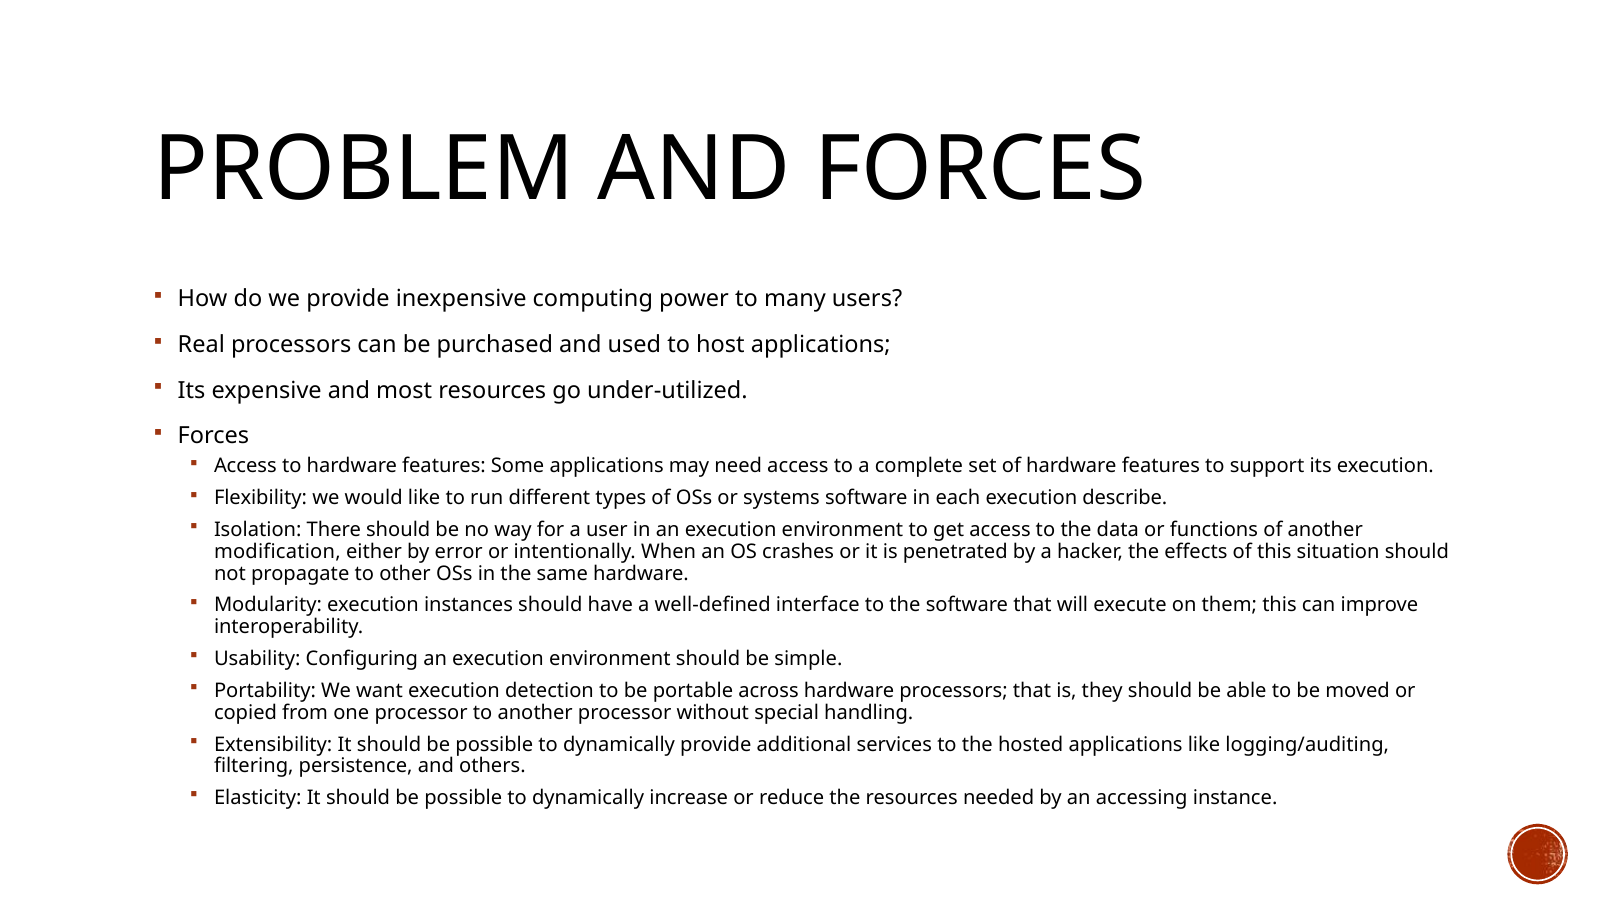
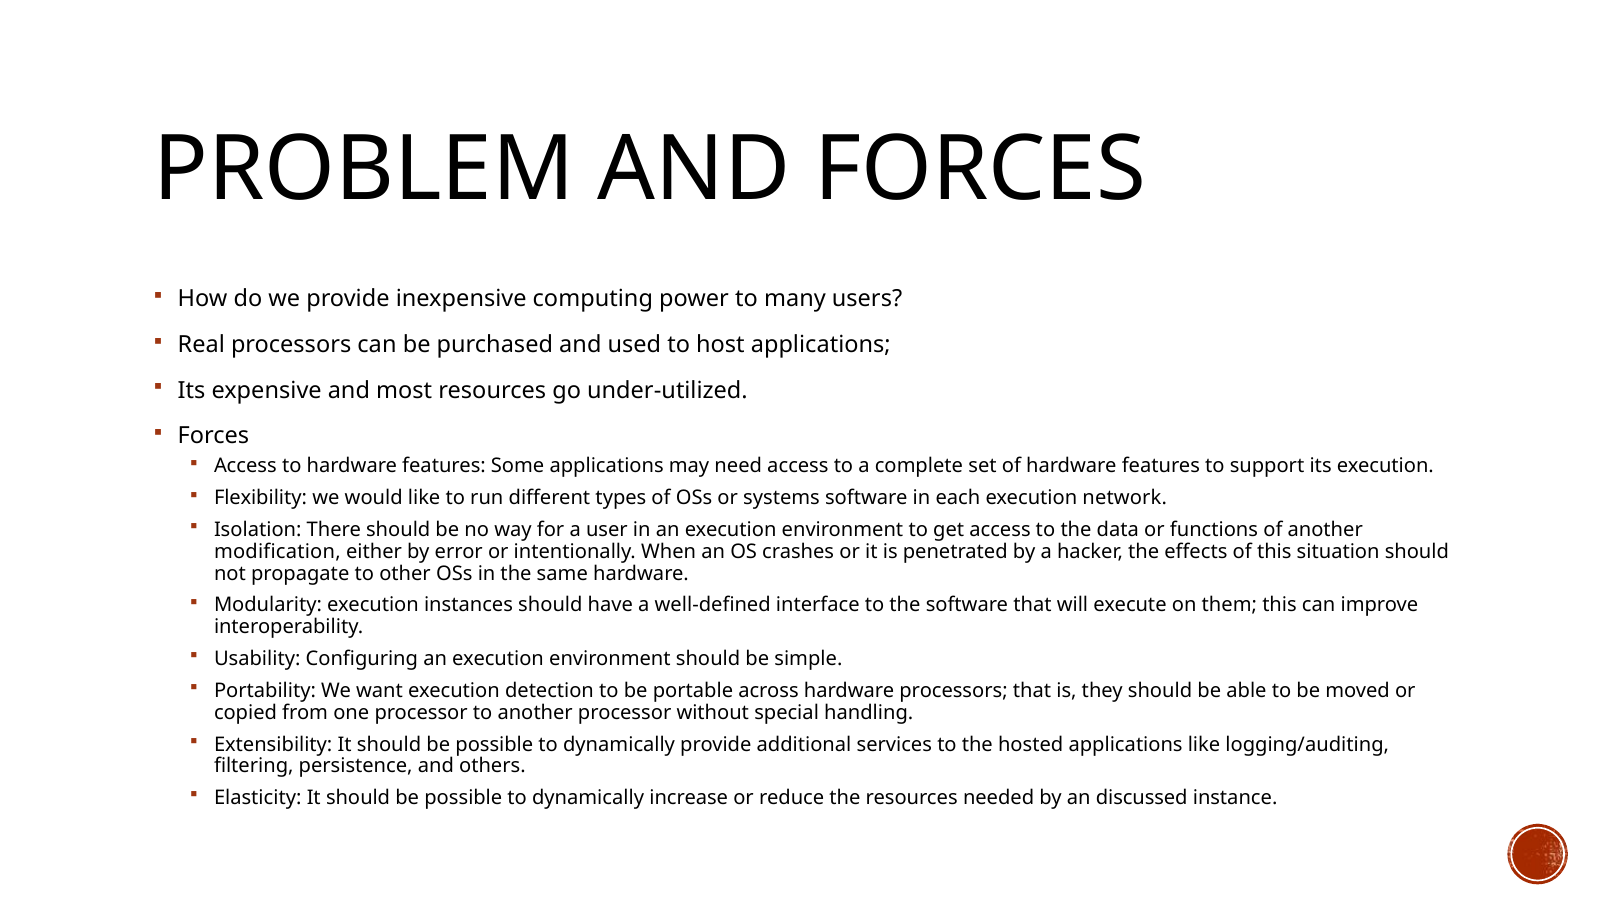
describe: describe -> network
accessing: accessing -> discussed
